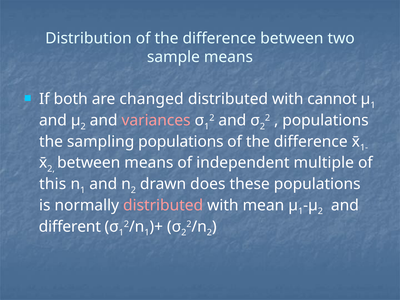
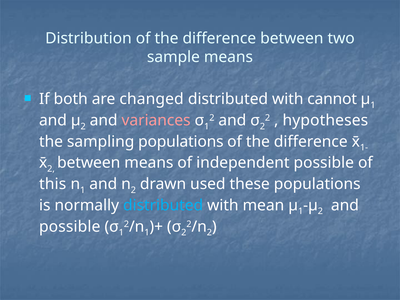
populations at (325, 120): populations -> hypotheses
independent multiple: multiple -> possible
does: does -> used
distributed at (163, 205) colour: pink -> light blue
different at (70, 227): different -> possible
